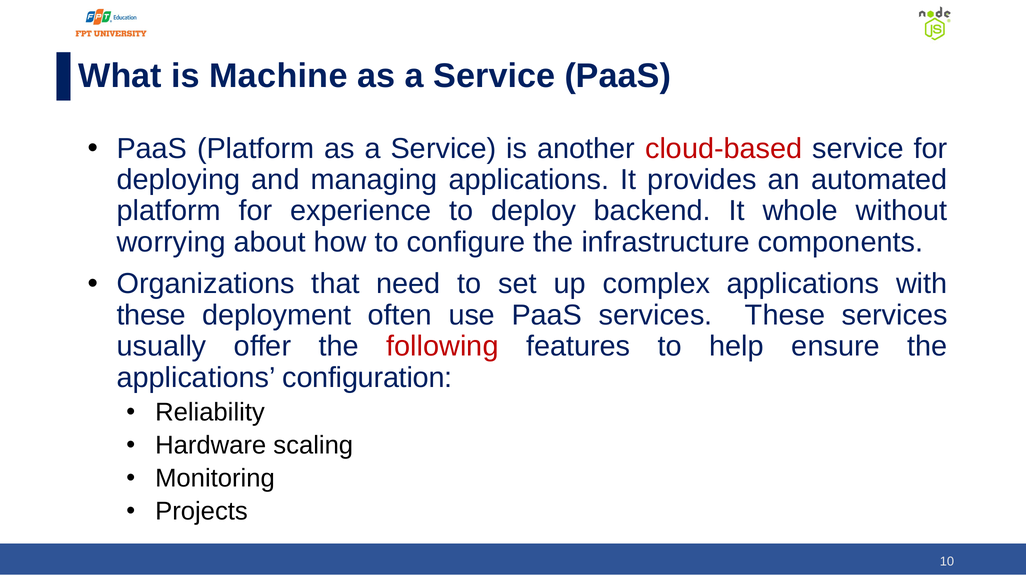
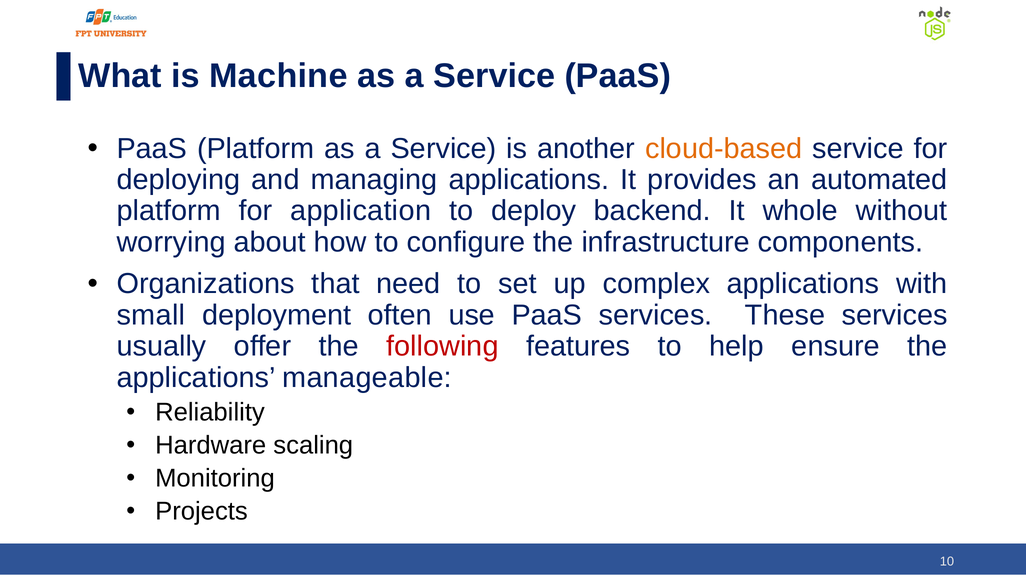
cloud-based colour: red -> orange
experience: experience -> application
these at (151, 315): these -> small
configuration: configuration -> manageable
